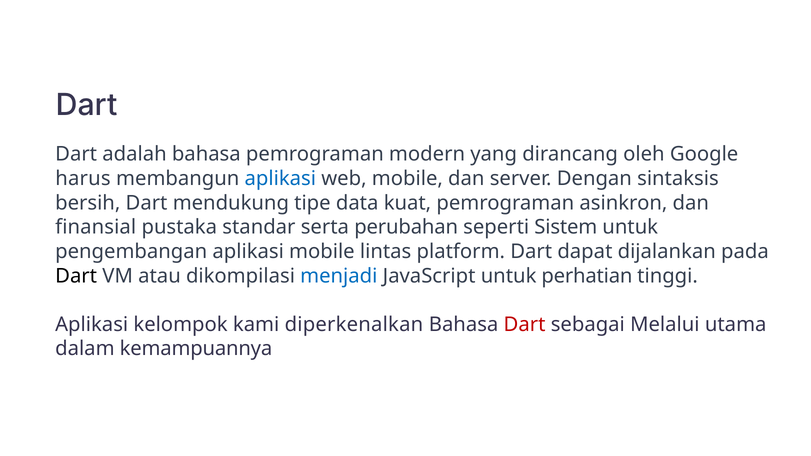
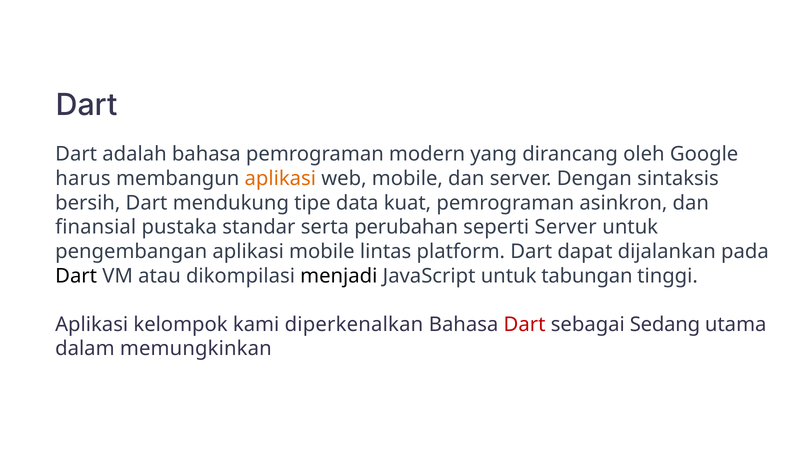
aplikasi at (280, 179) colour: blue -> orange
seperti Sistem: Sistem -> Server
menjadi colour: blue -> black
perhatian: perhatian -> tabungan
Melalui: Melalui -> Sedang
kemampuannya: kemampuannya -> memungkinkan
